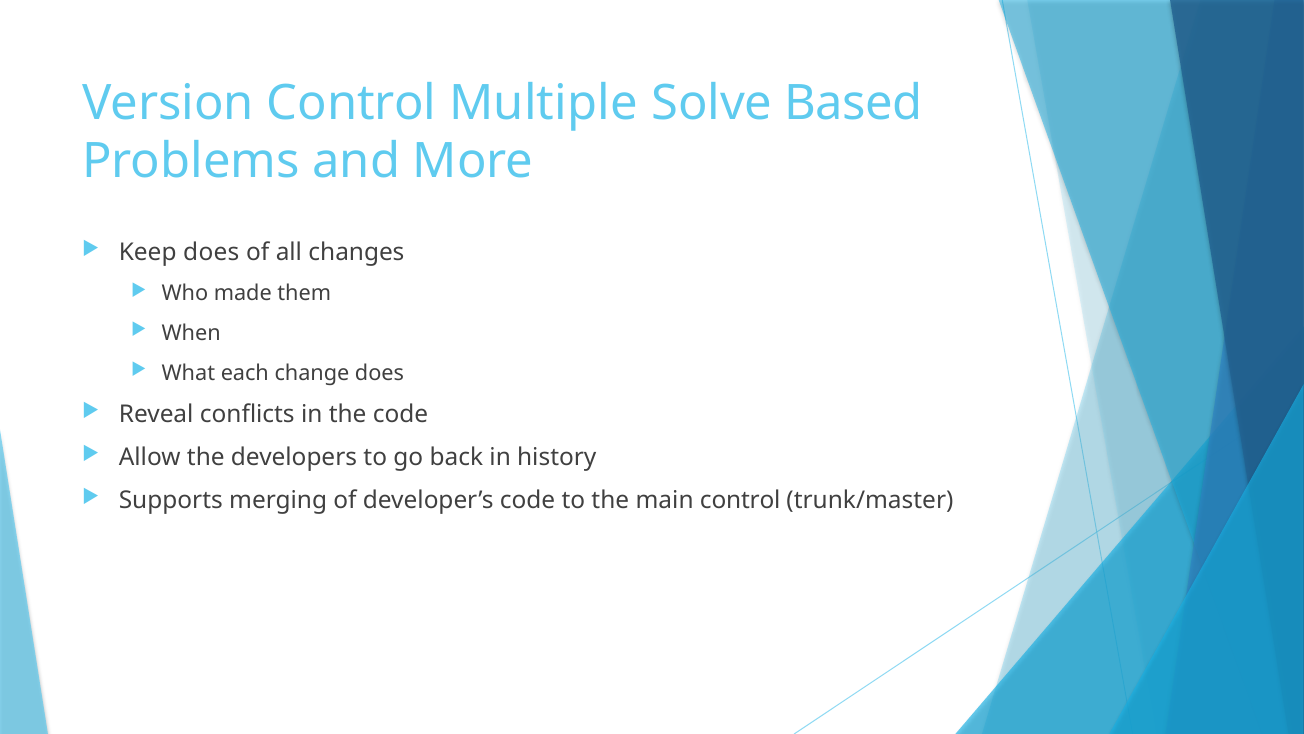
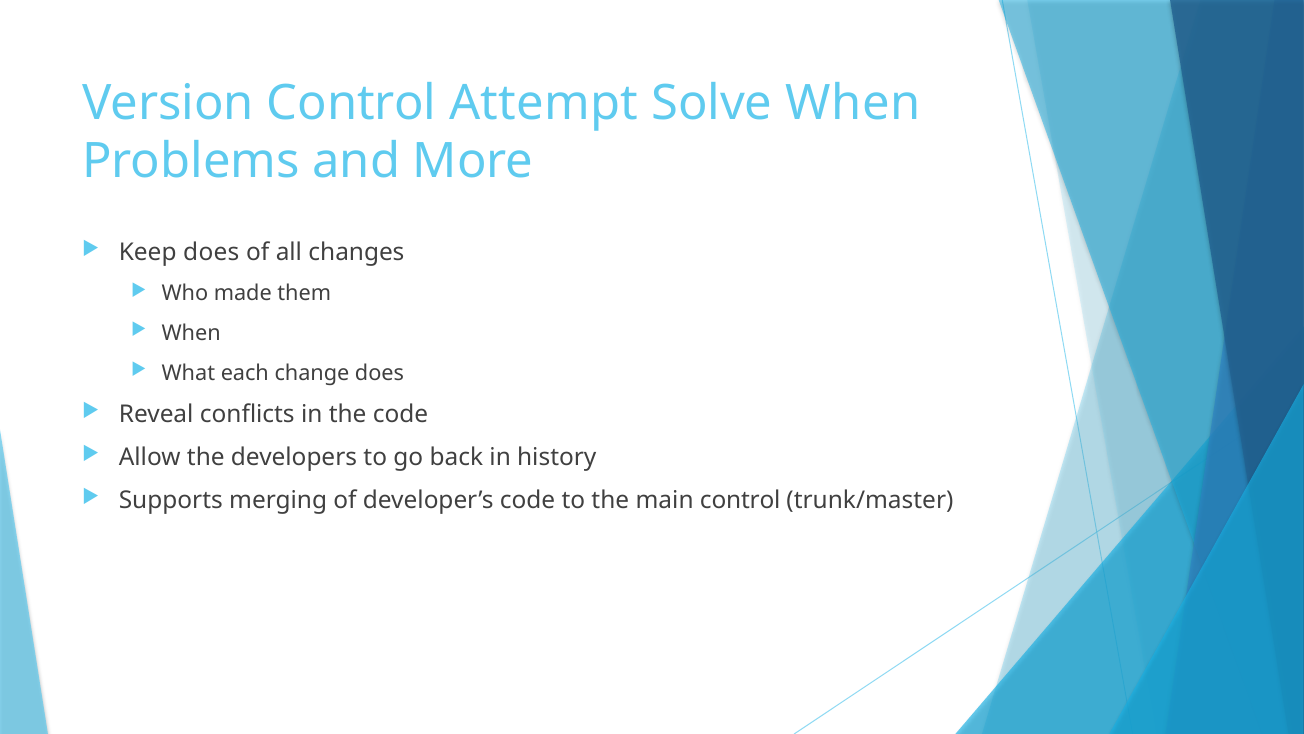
Multiple: Multiple -> Attempt
Solve Based: Based -> When
